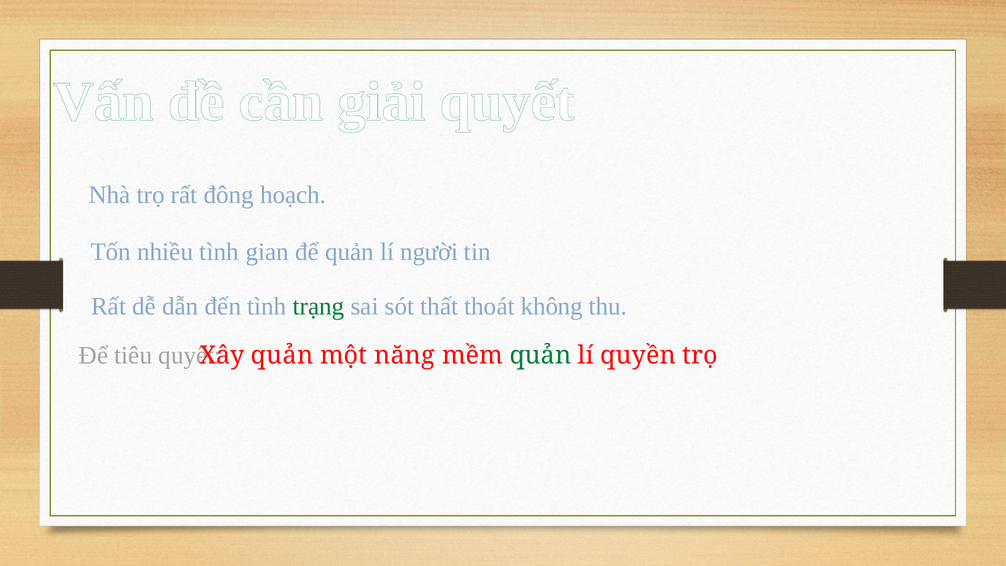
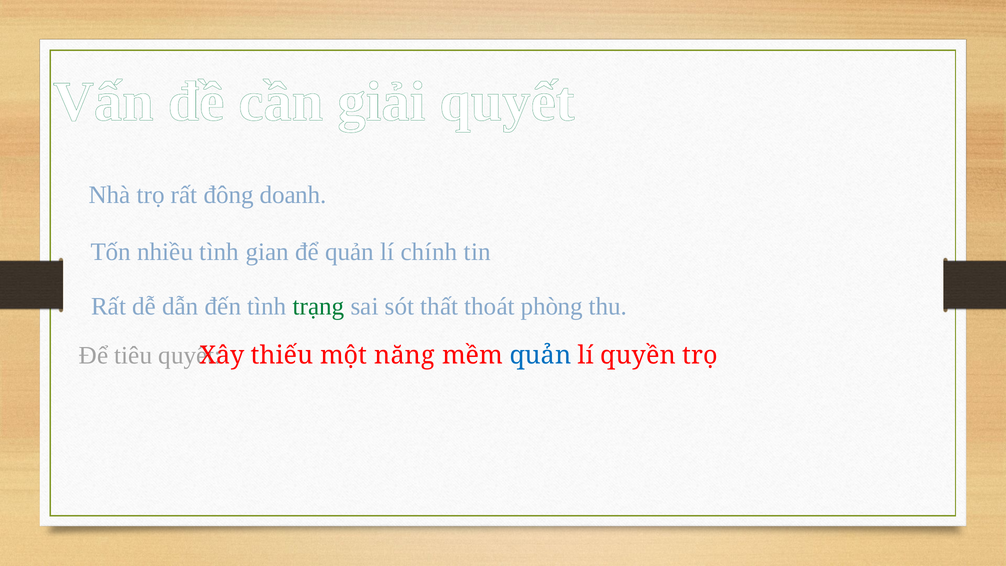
hoạch: hoạch -> doanh
người: người -> chính
không: không -> phòng
quản at (282, 355): quản -> thiếu
quản at (540, 355) colour: green -> blue
